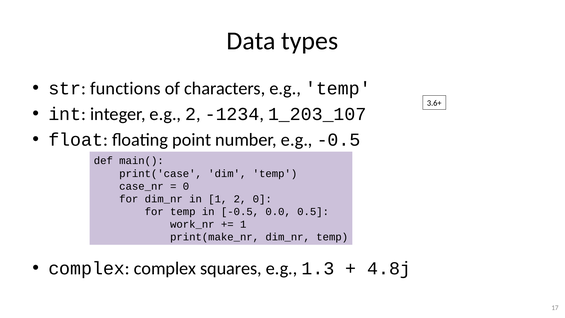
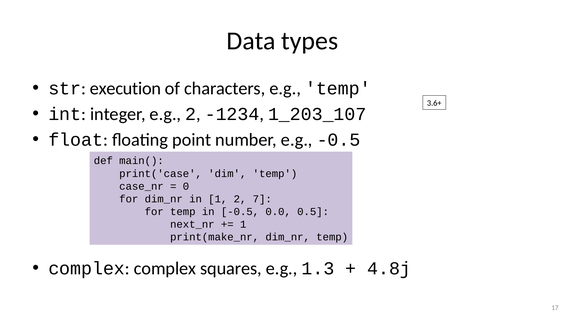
functions: functions -> execution
2 0: 0 -> 7
work_nr: work_nr -> next_nr
